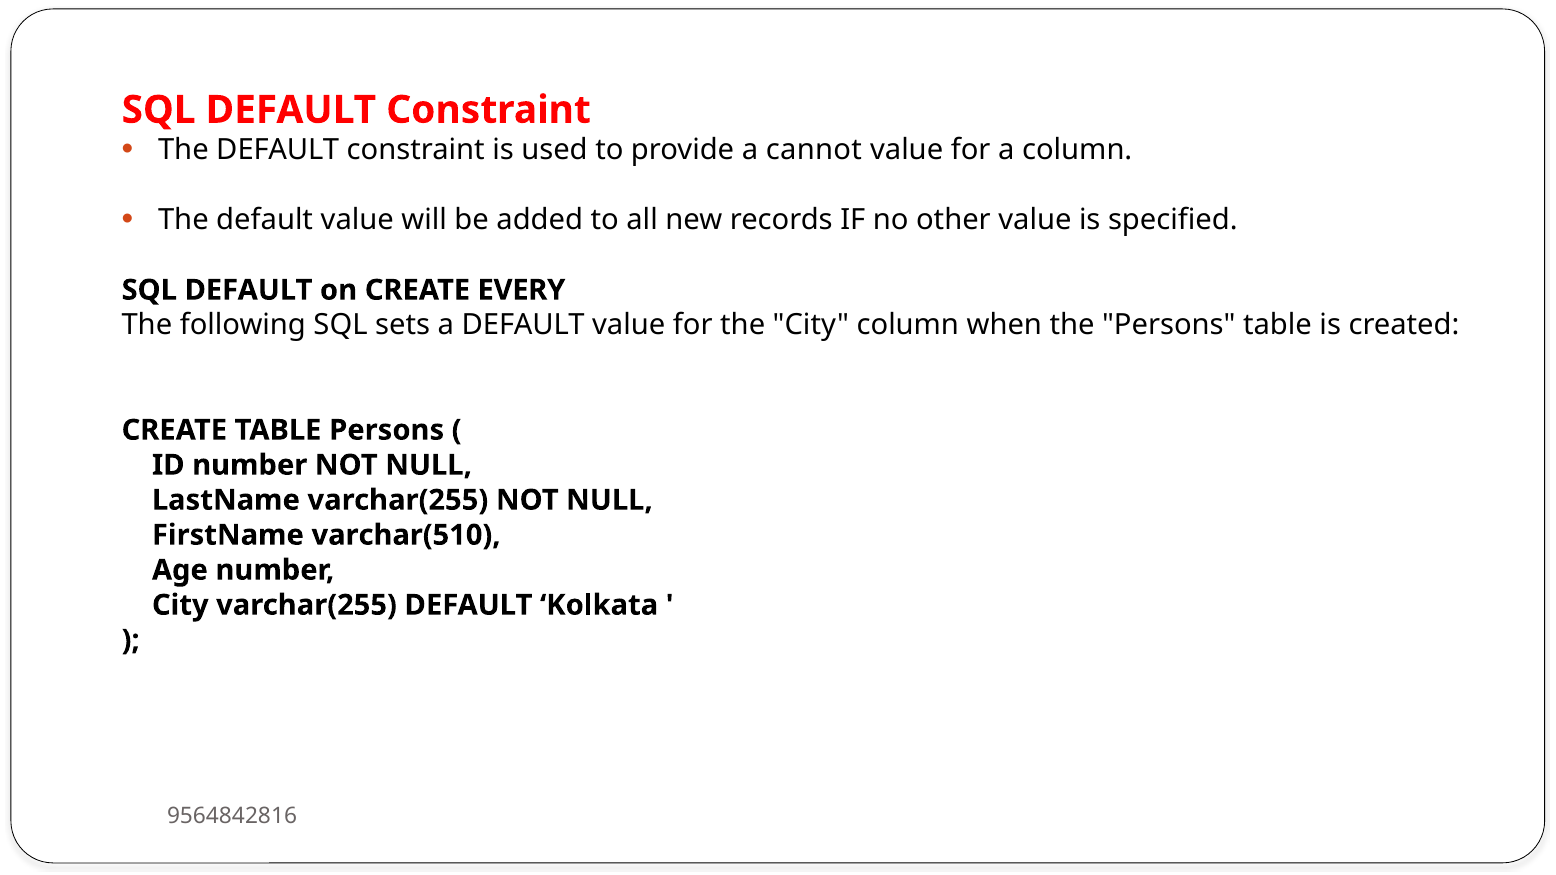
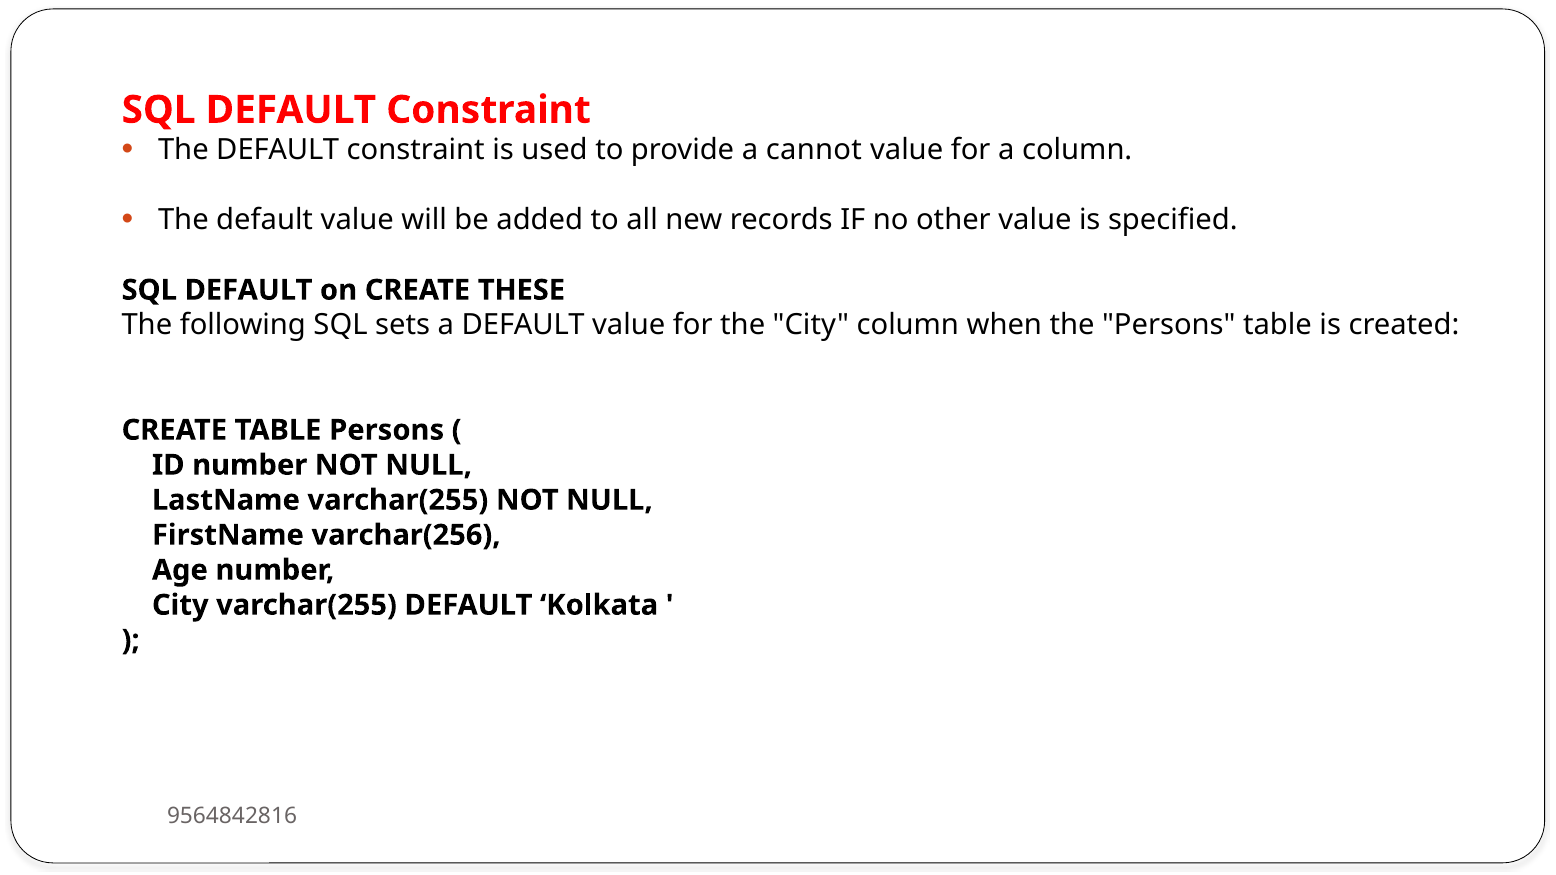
EVERY: EVERY -> THESE
varchar(510: varchar(510 -> varchar(256
